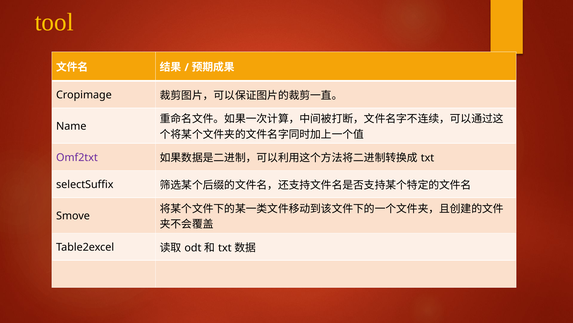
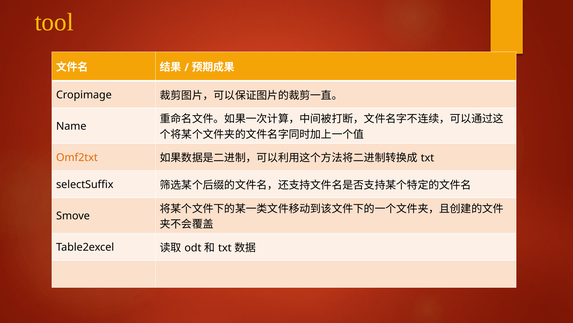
Omf2txt colour: purple -> orange
